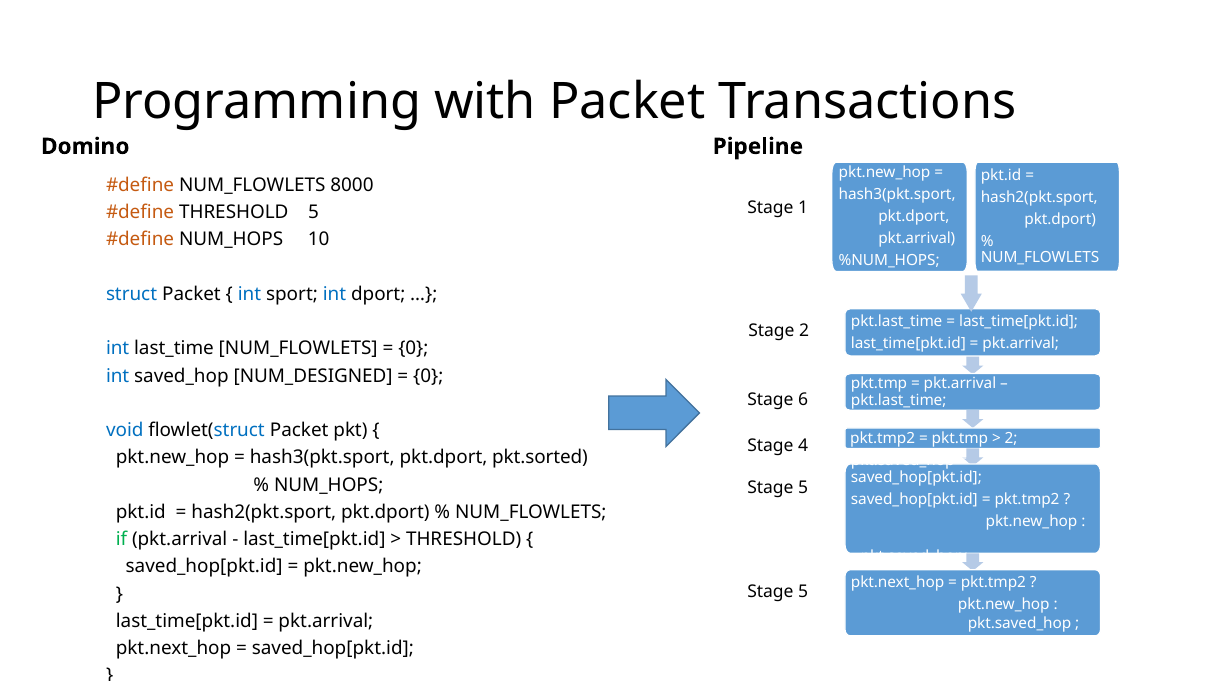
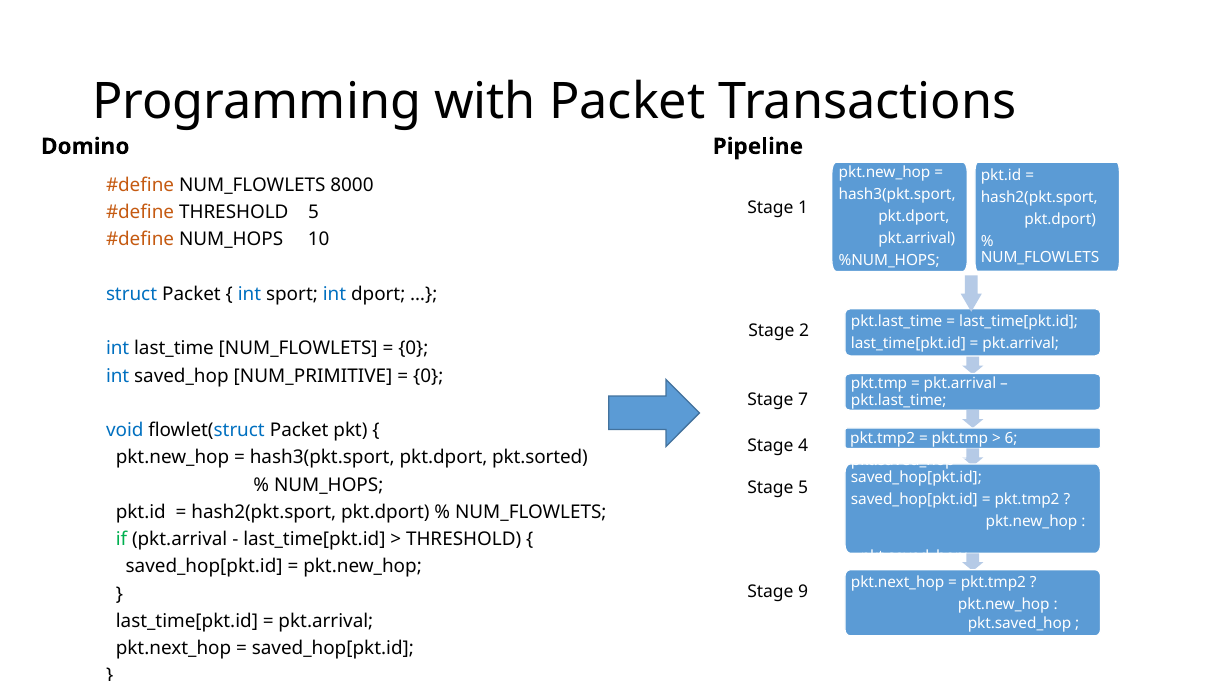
NUM_DESIGNED: NUM_DESIGNED -> NUM_PRIMITIVE
6: 6 -> 7
2 at (1011, 438): 2 -> 6
5 at (803, 592): 5 -> 9
